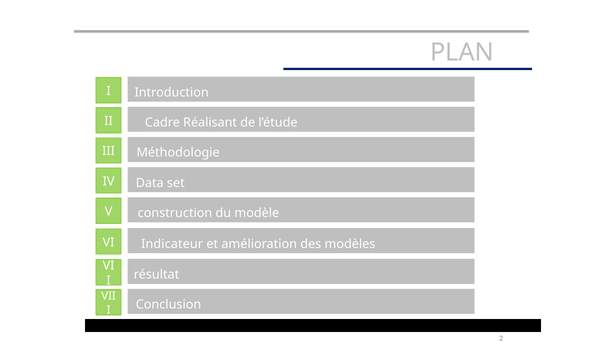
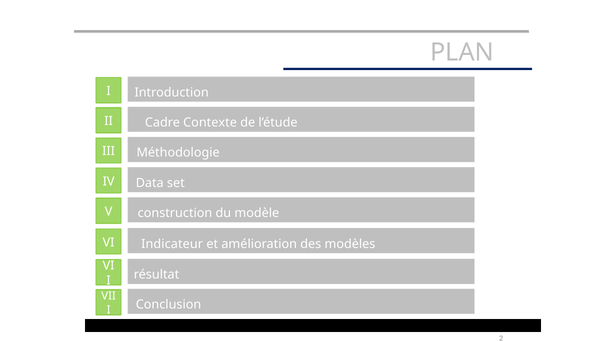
Réalisant: Réalisant -> Contexte
